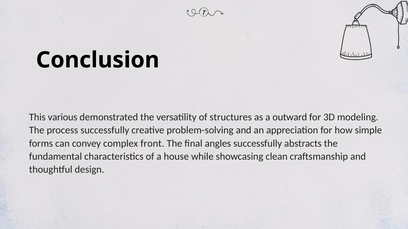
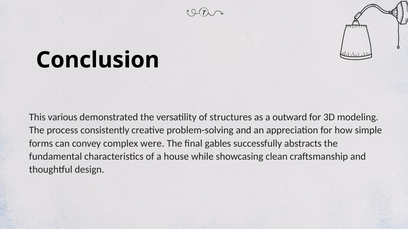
process successfully: successfully -> consistently
front: front -> were
angles: angles -> gables
